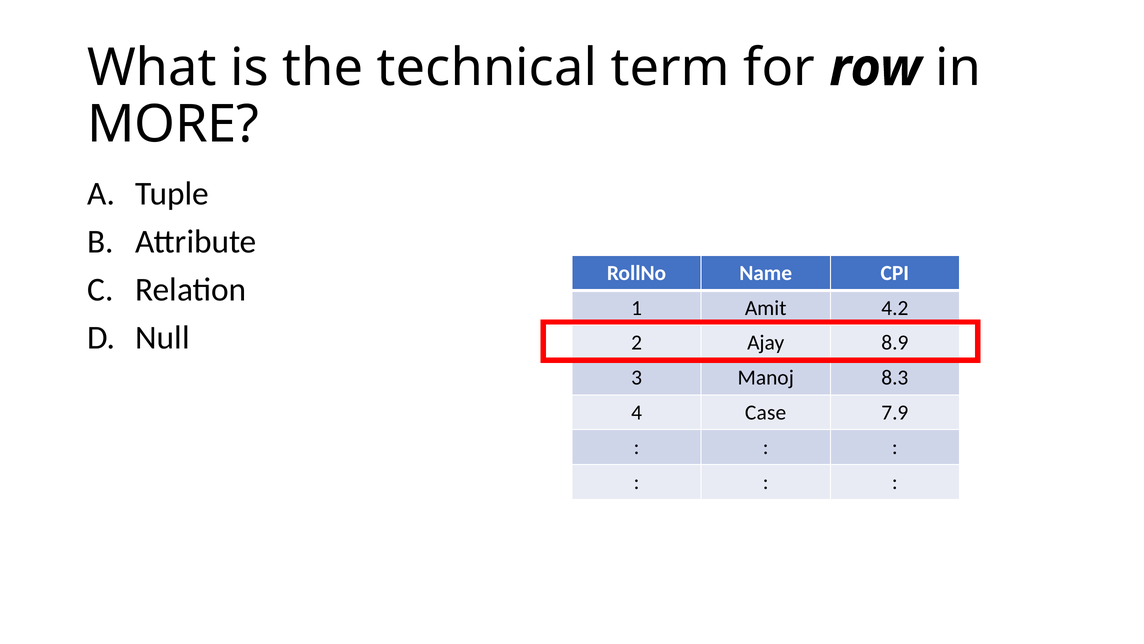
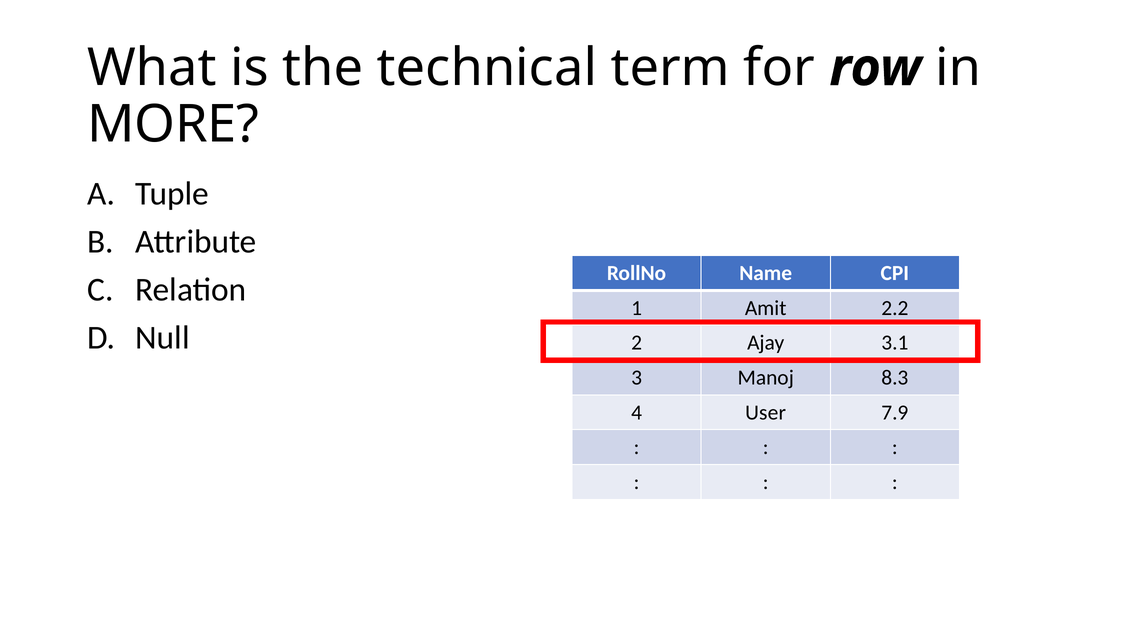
4.2: 4.2 -> 2.2
8.9: 8.9 -> 3.1
Case: Case -> User
